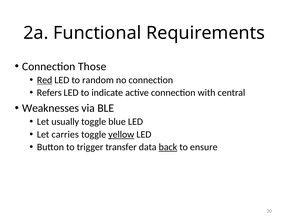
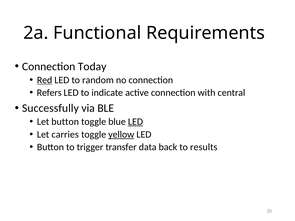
Those: Those -> Today
Weaknesses: Weaknesses -> Successfully
Let usually: usually -> button
LED at (135, 122) underline: none -> present
back underline: present -> none
ensure: ensure -> results
